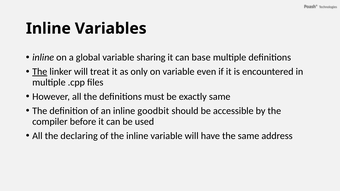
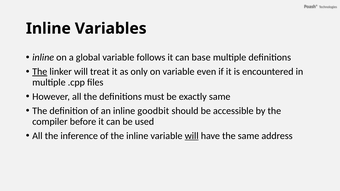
sharing: sharing -> follows
declaring: declaring -> inference
will at (192, 136) underline: none -> present
